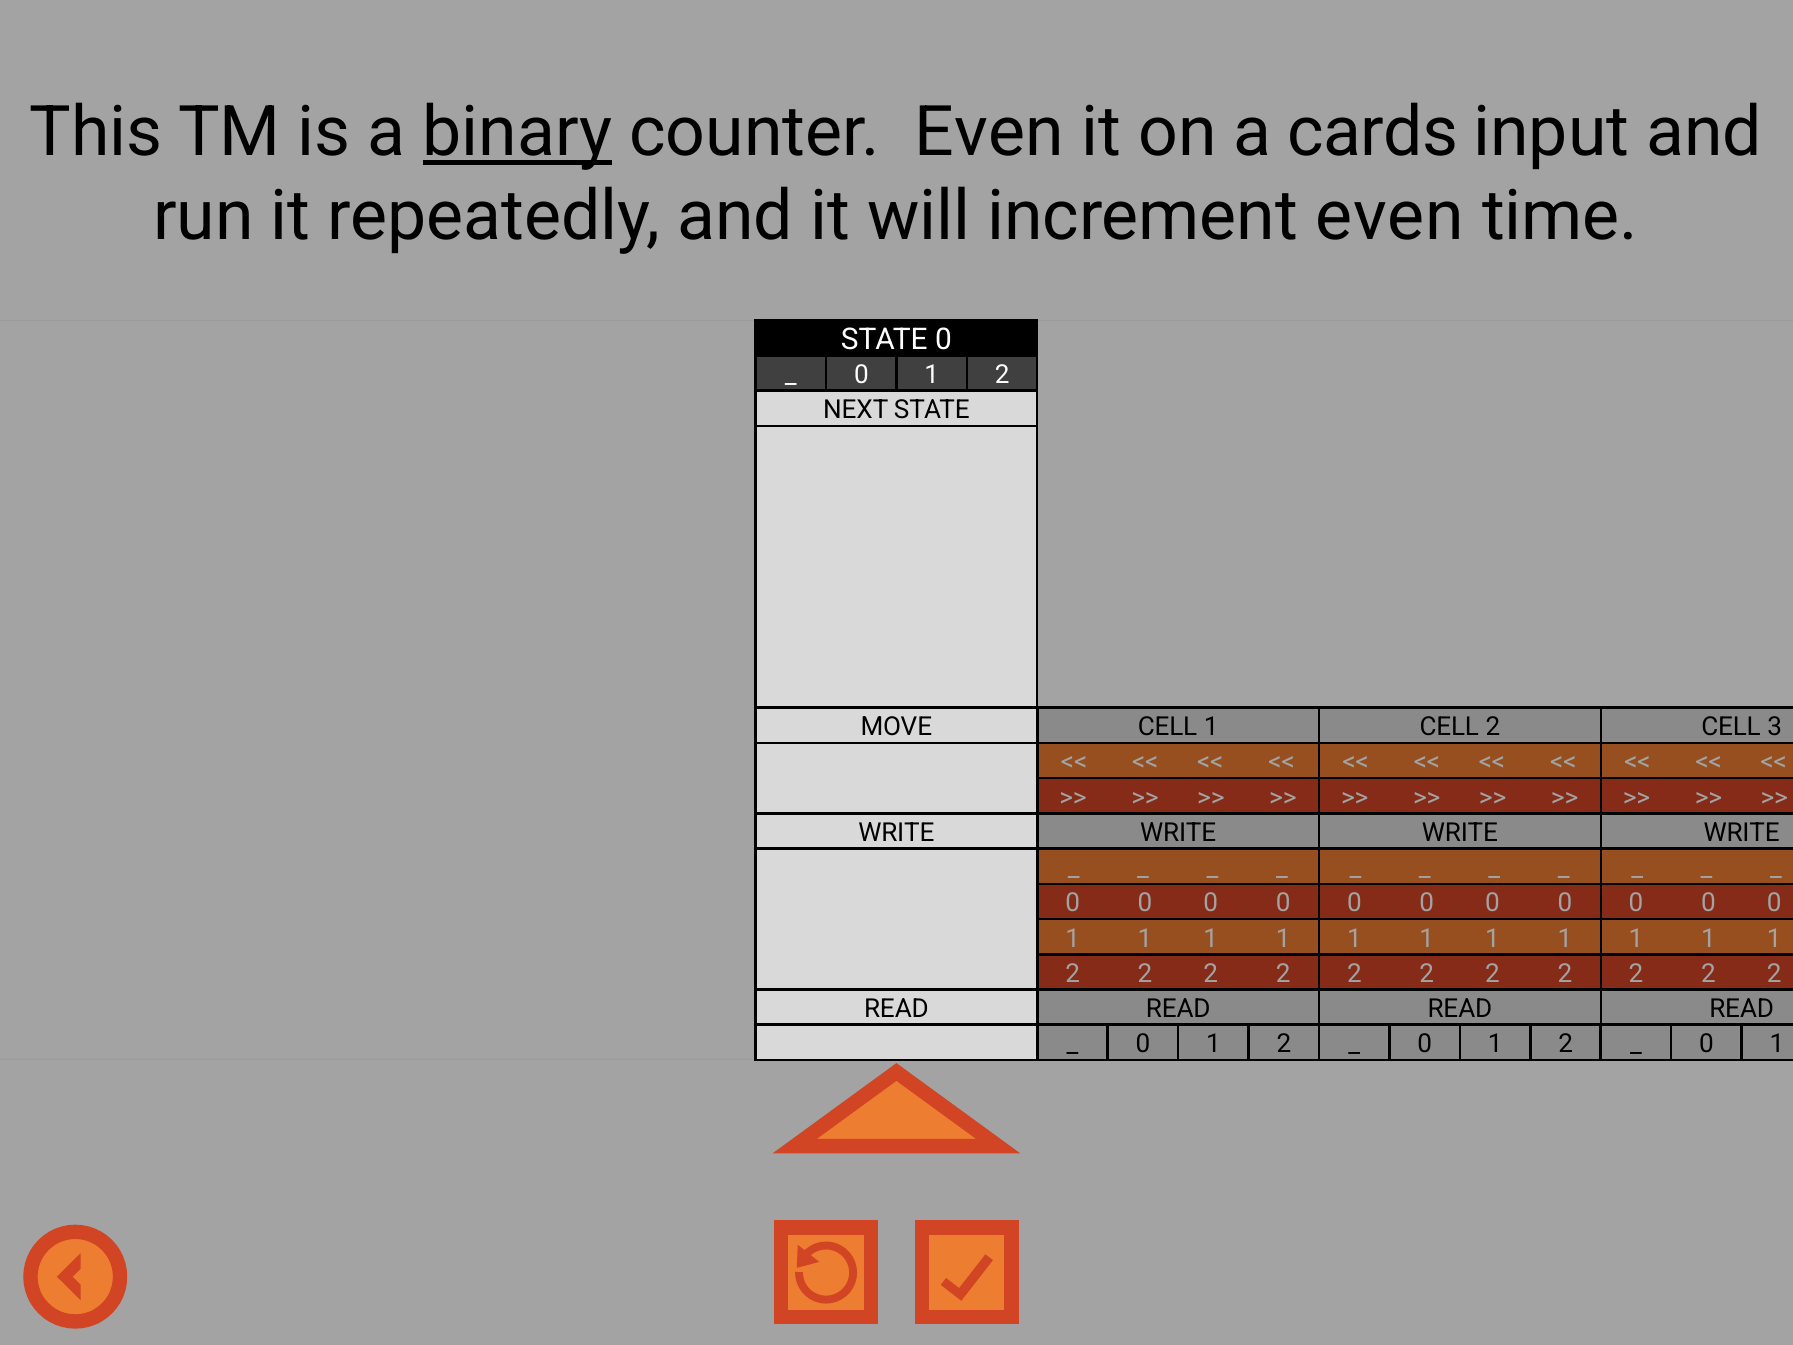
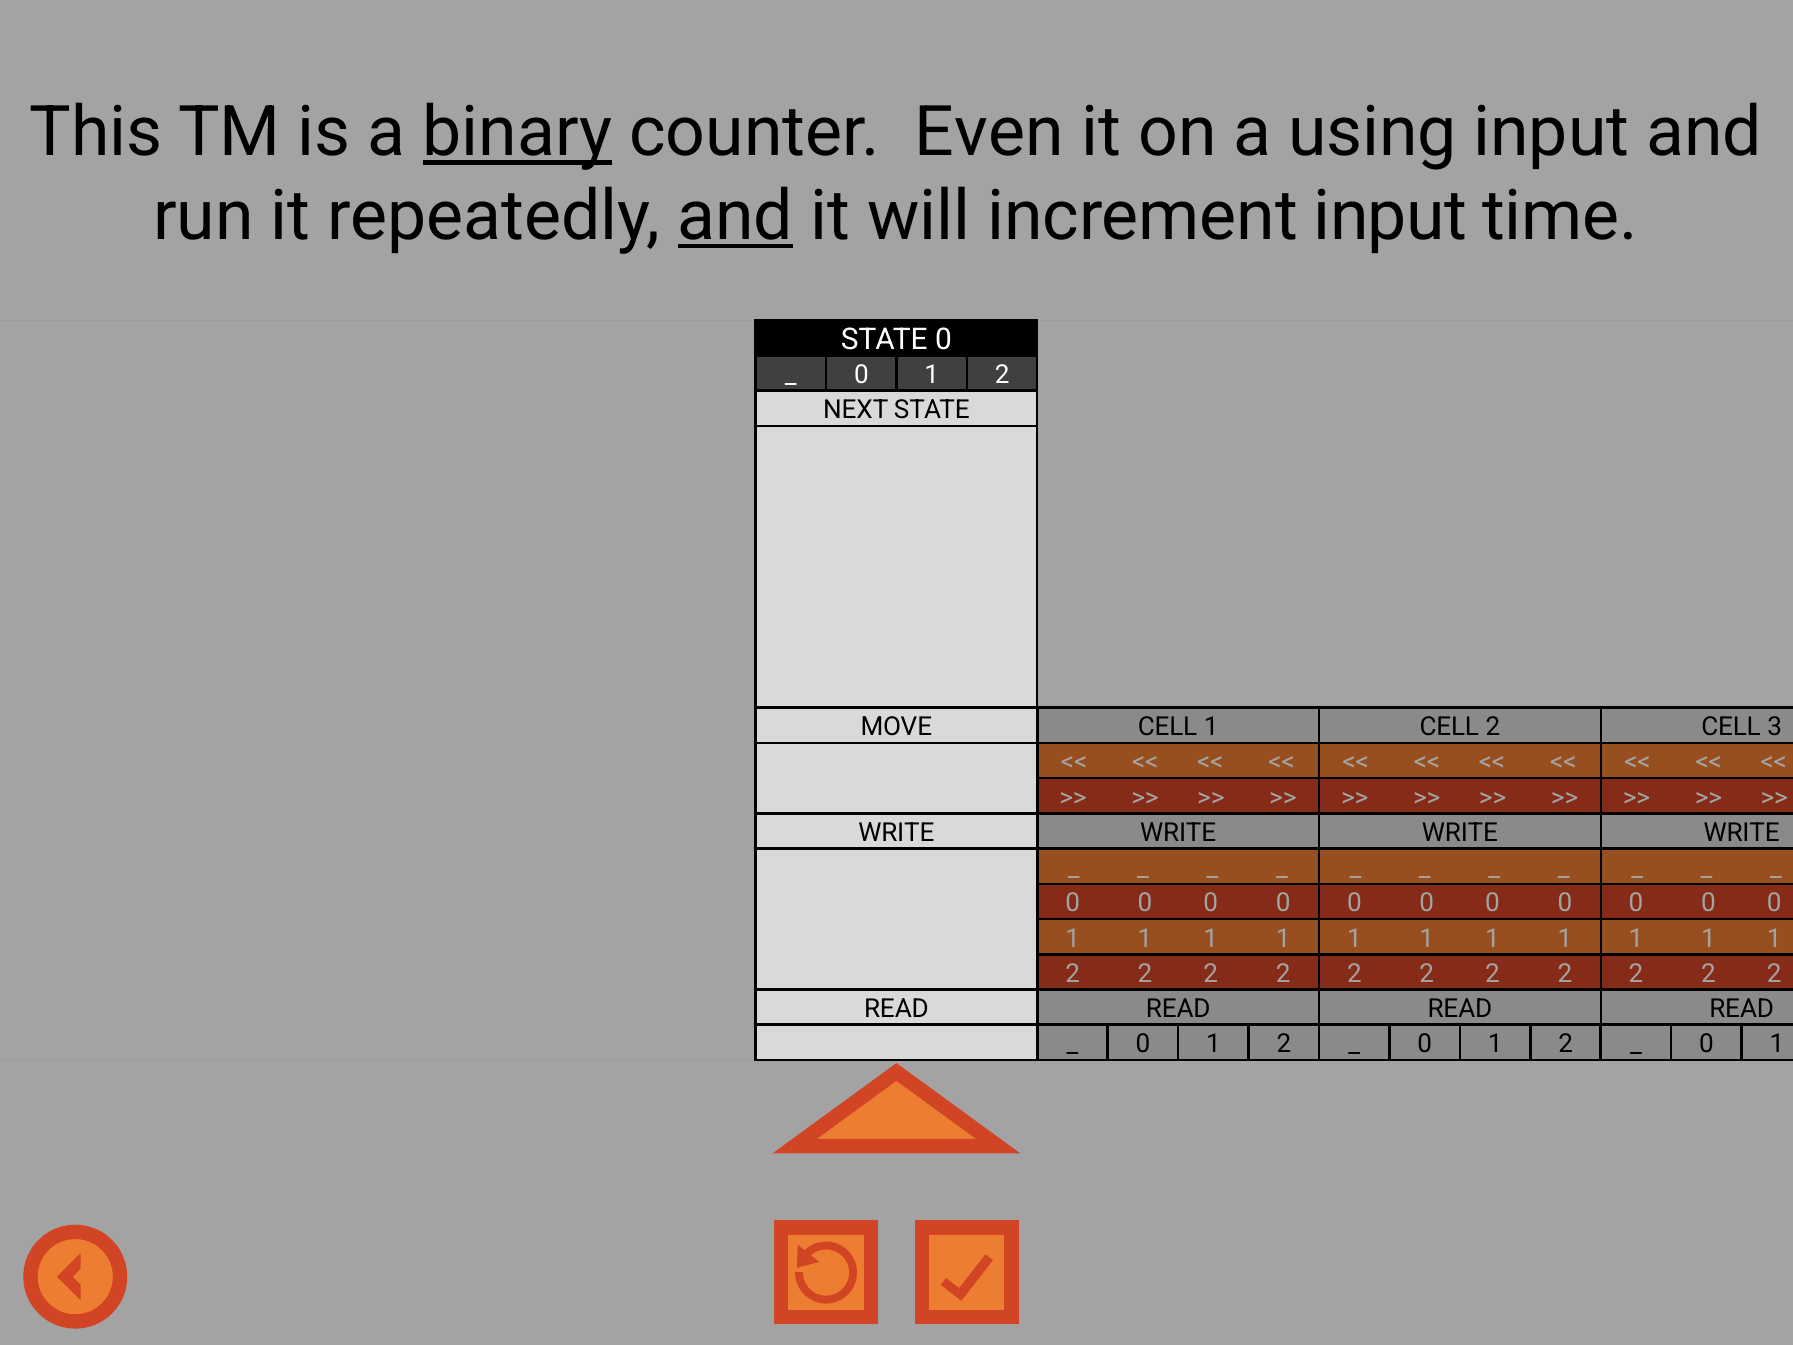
cards: cards -> using
and at (735, 216) underline: none -> present
increment even: even -> input
